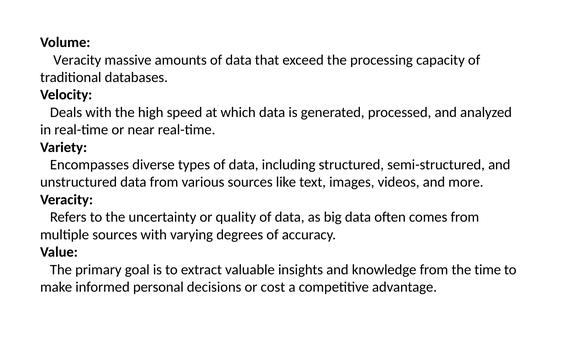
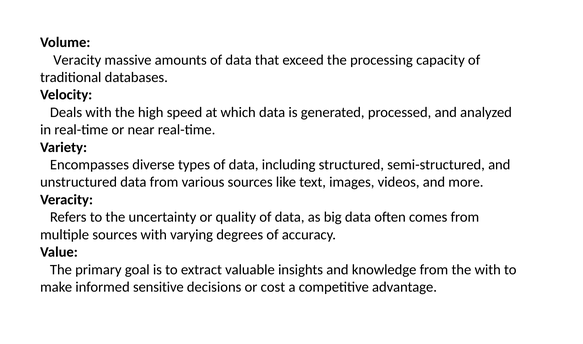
the time: time -> with
personal: personal -> sensitive
